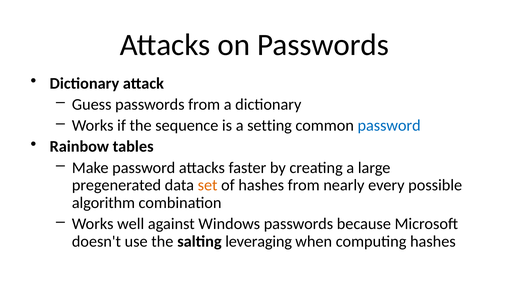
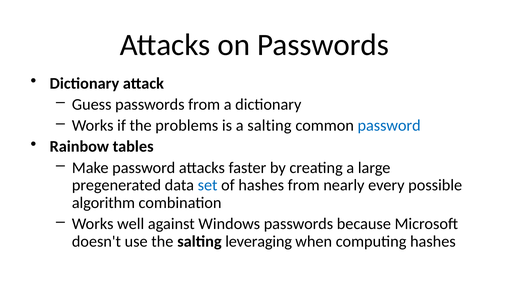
sequence: sequence -> problems
a setting: setting -> salting
set colour: orange -> blue
